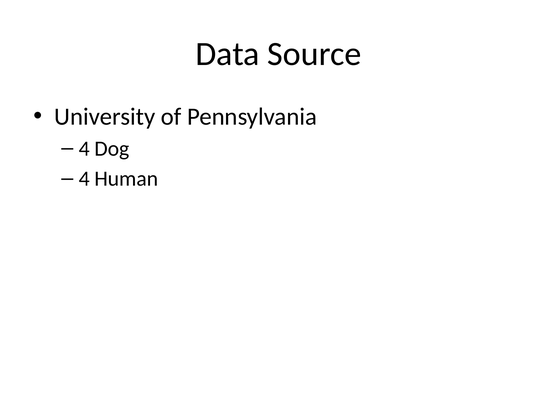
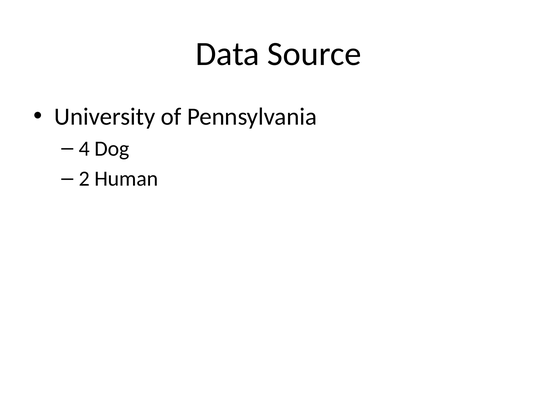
4 at (84, 179): 4 -> 2
